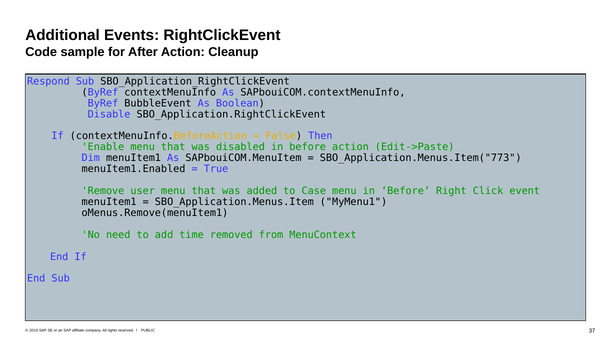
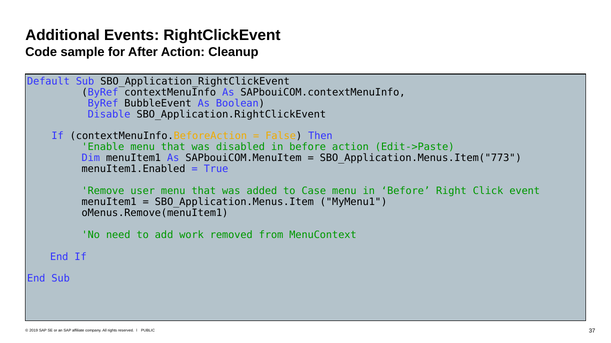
Respond: Respond -> Default
time: time -> work
